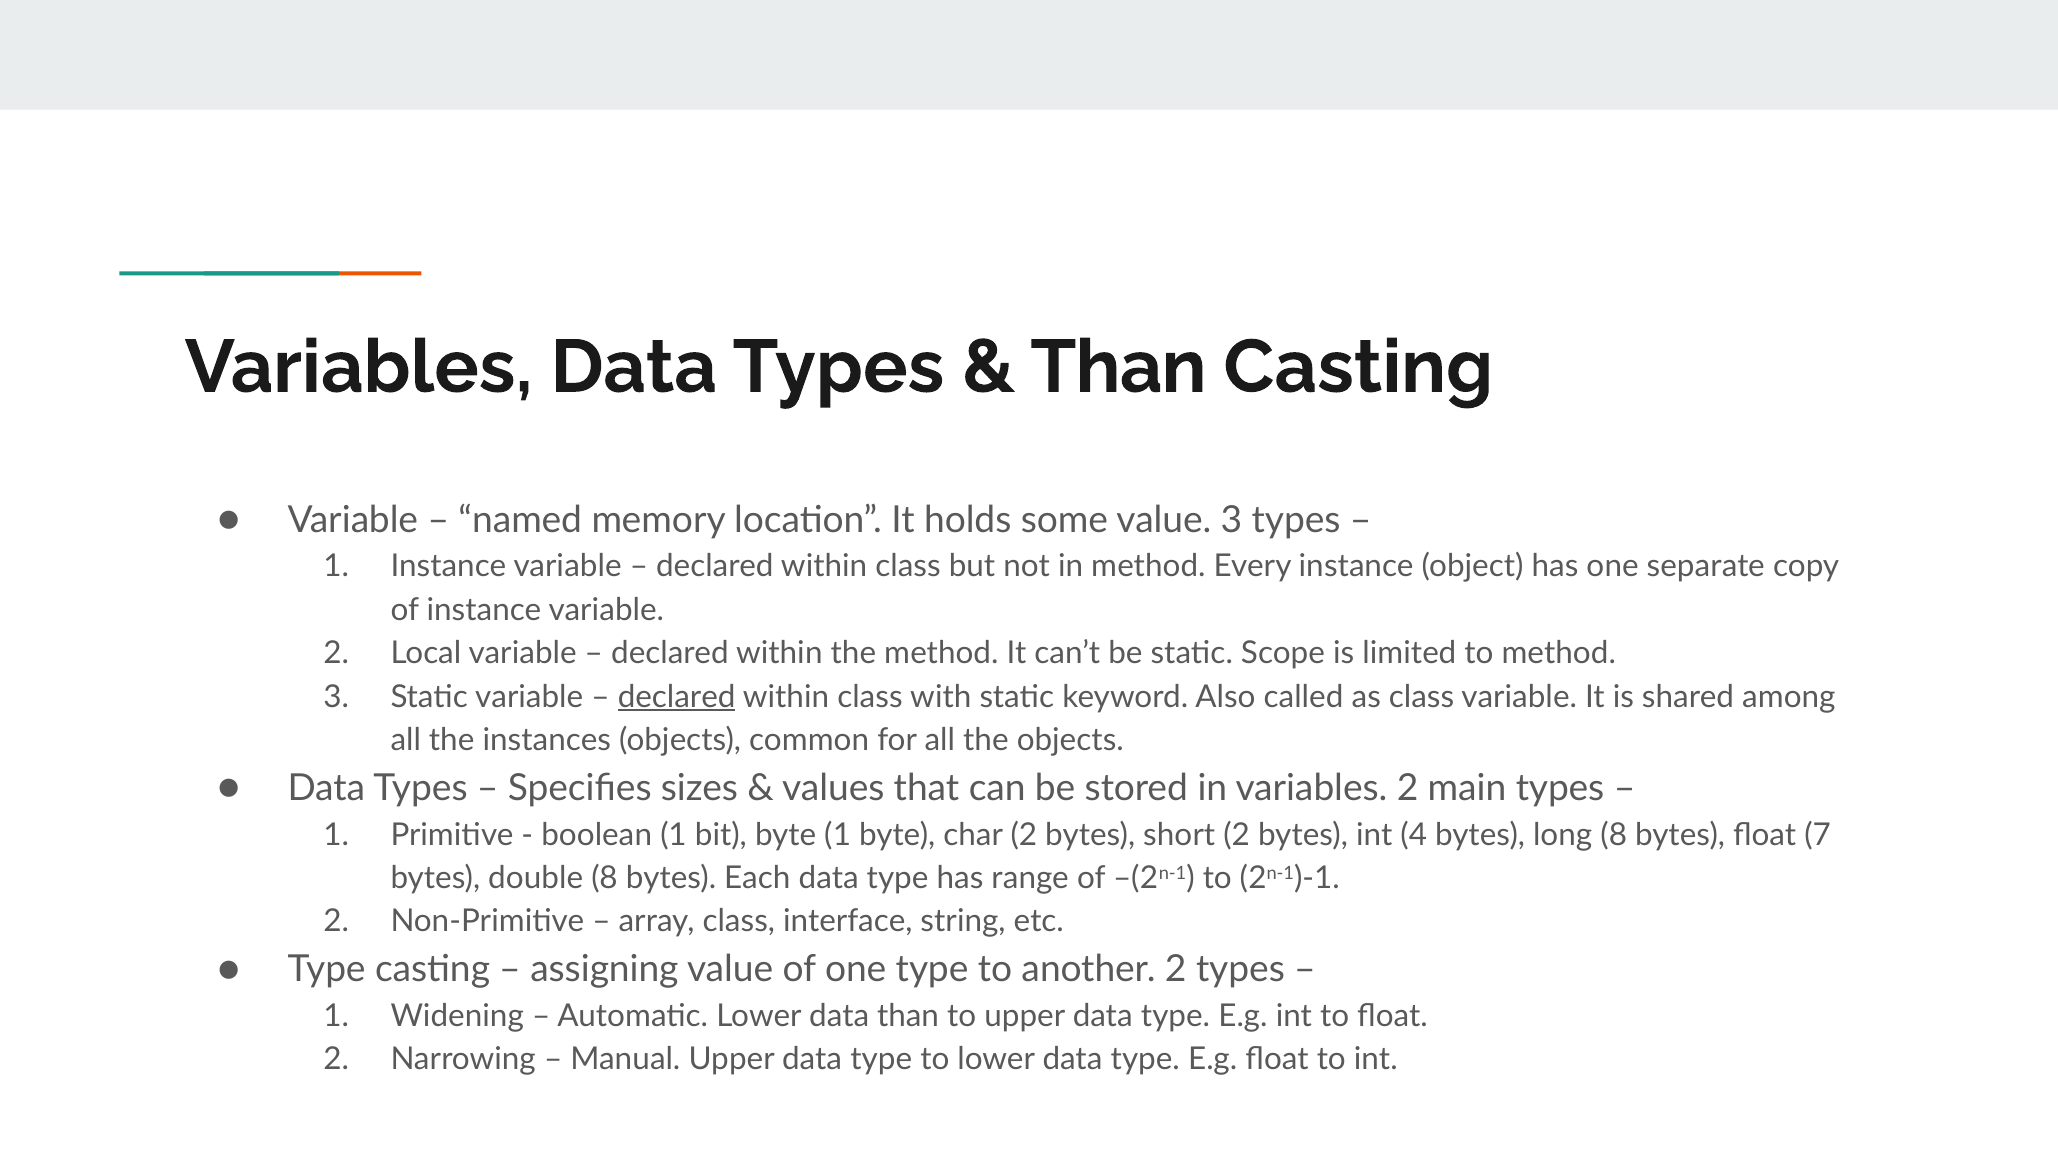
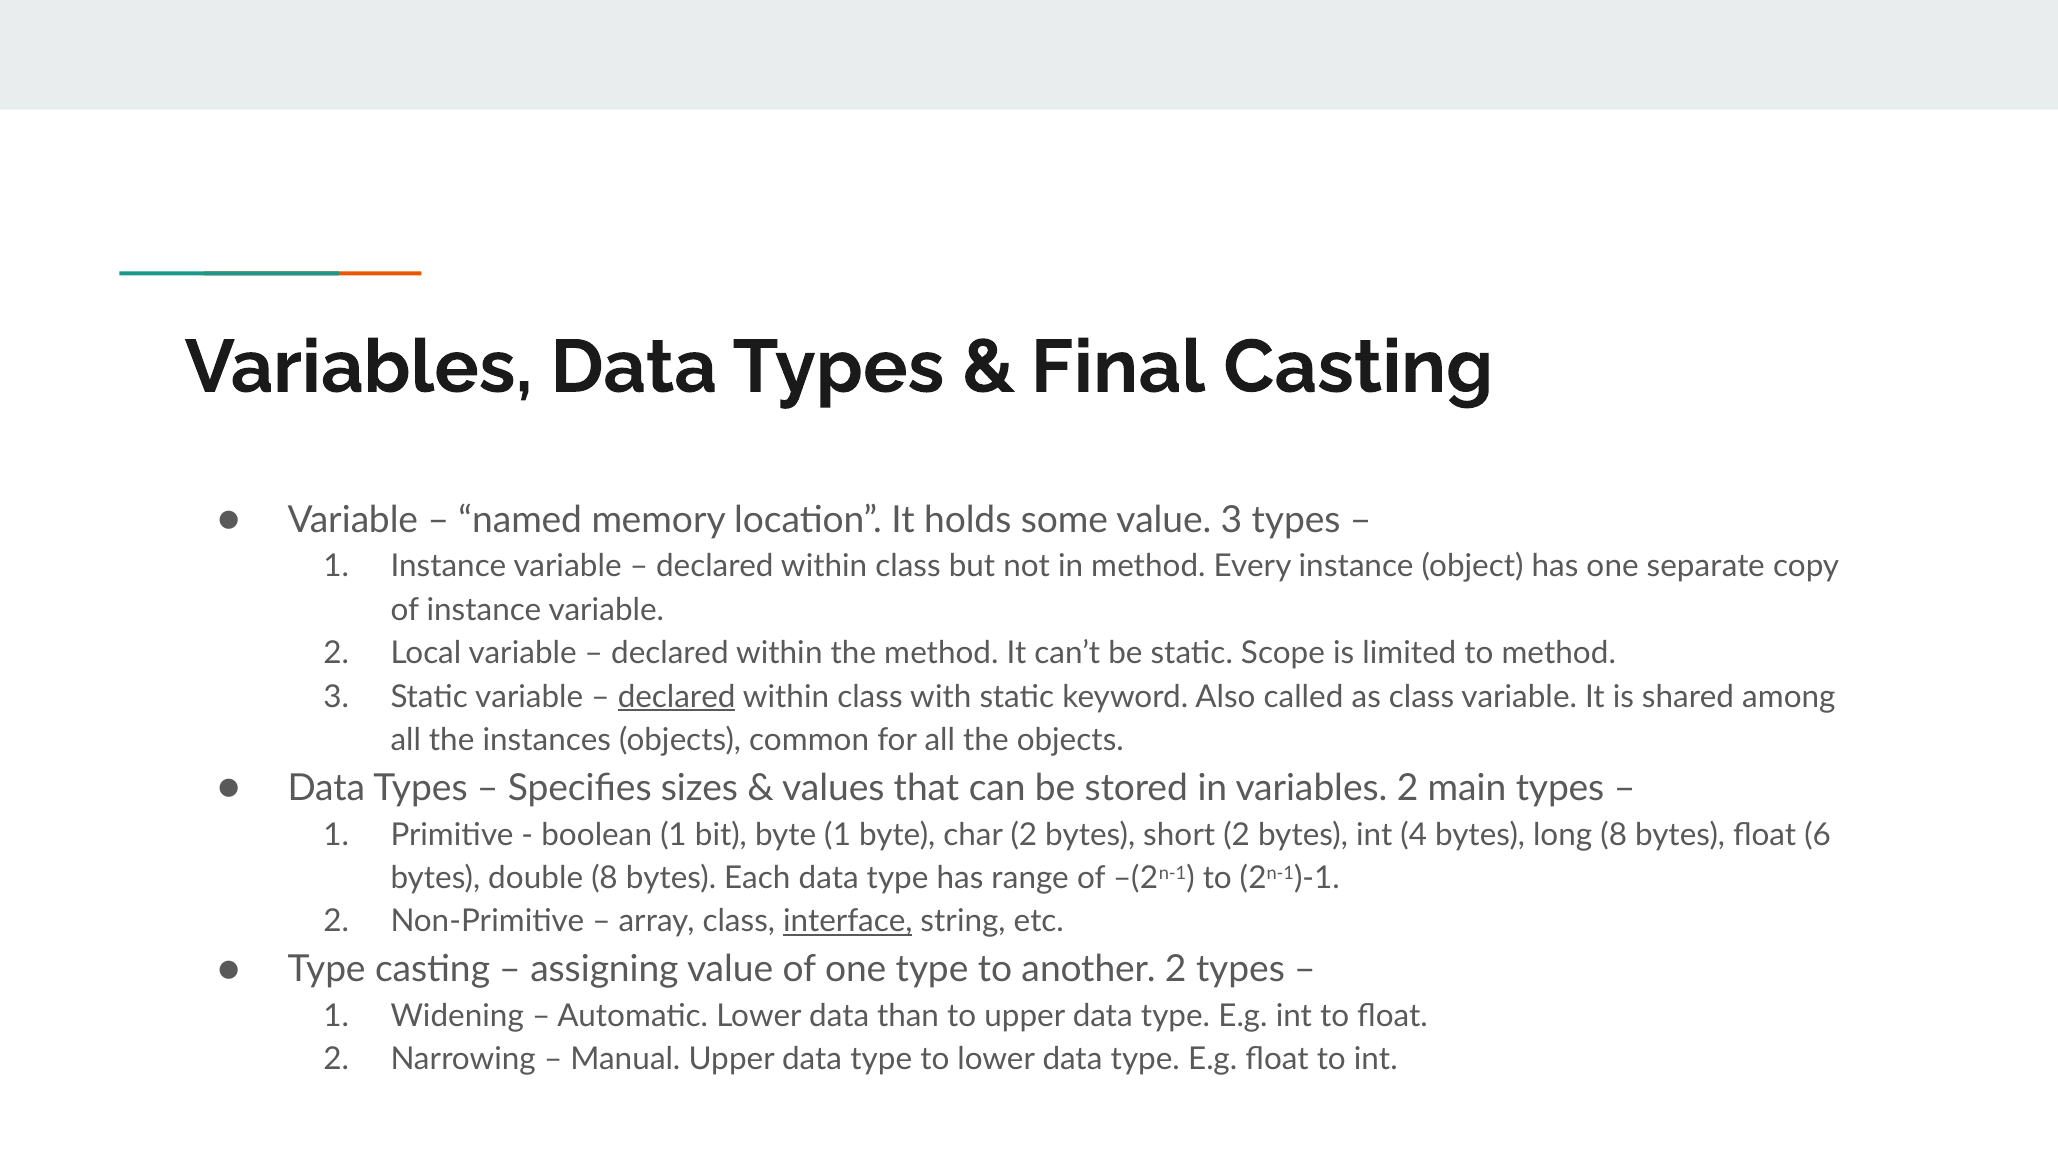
Than at (1119, 367): Than -> Final
7: 7 -> 6
interface underline: none -> present
